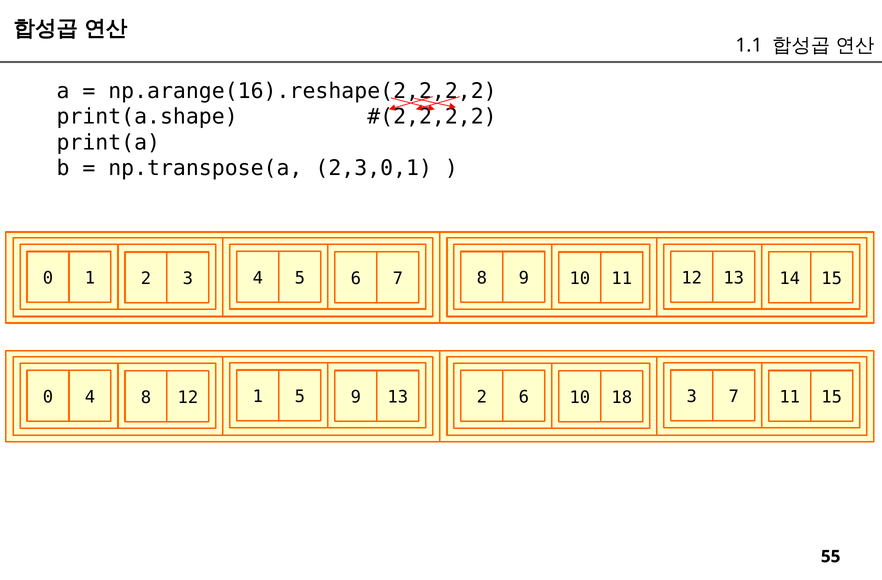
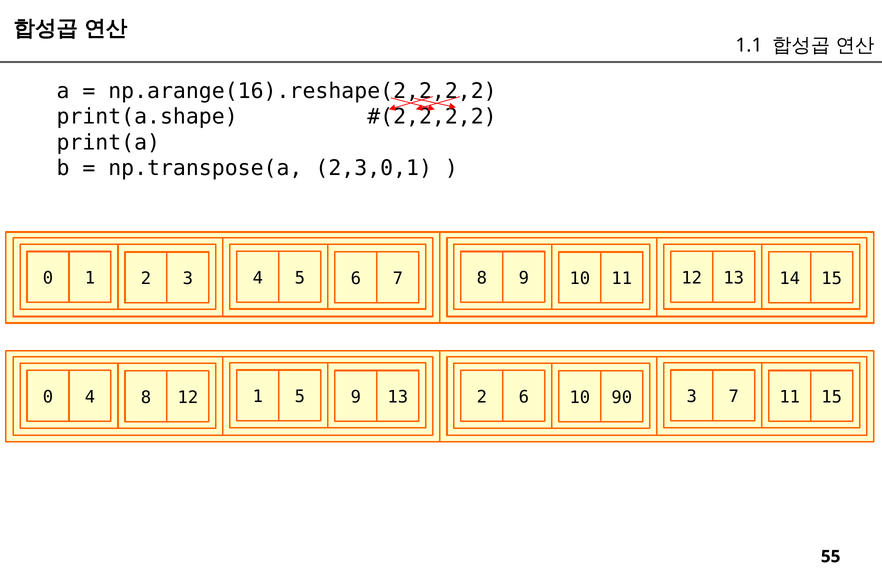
18: 18 -> 90
